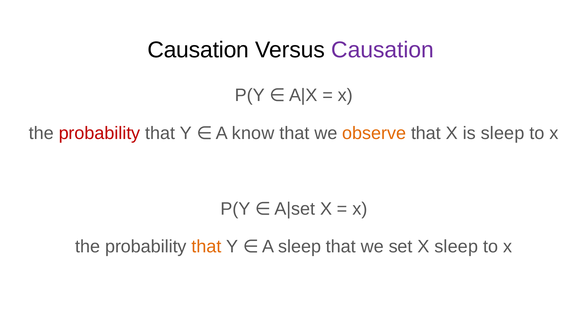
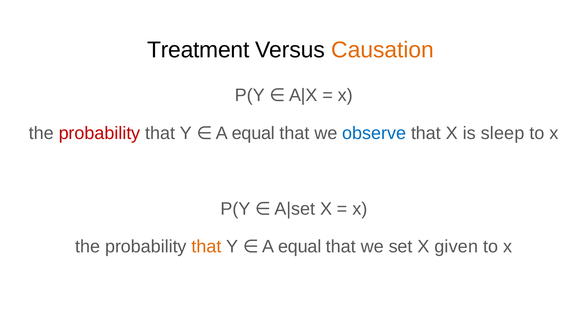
Causation at (198, 50): Causation -> Treatment
Causation at (383, 50) colour: purple -> orange
know at (253, 133): know -> equal
observe colour: orange -> blue
sleep at (300, 247): sleep -> equal
X sleep: sleep -> given
